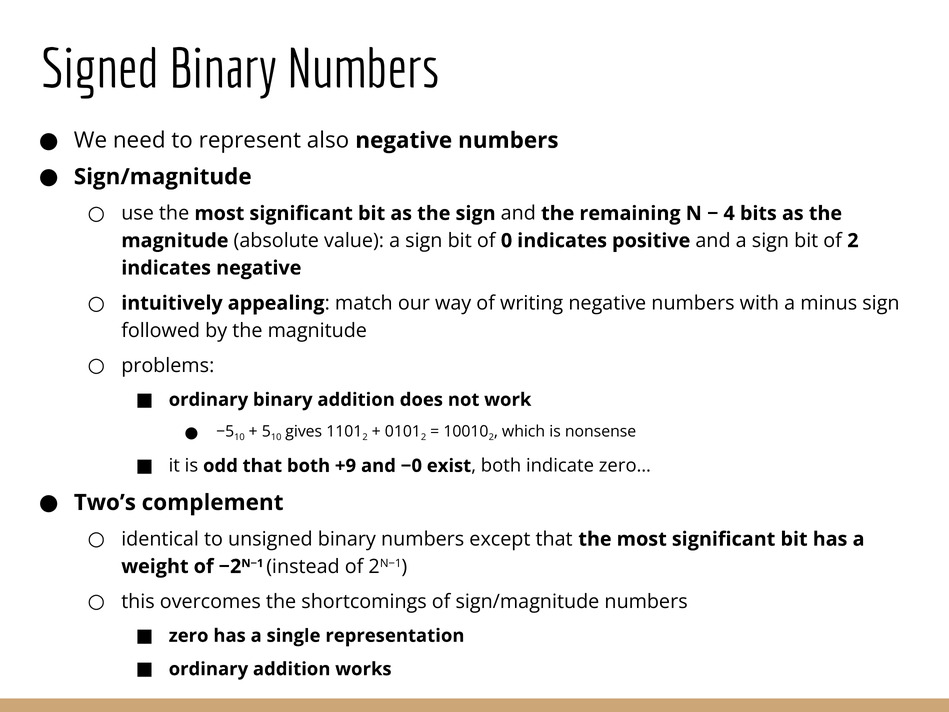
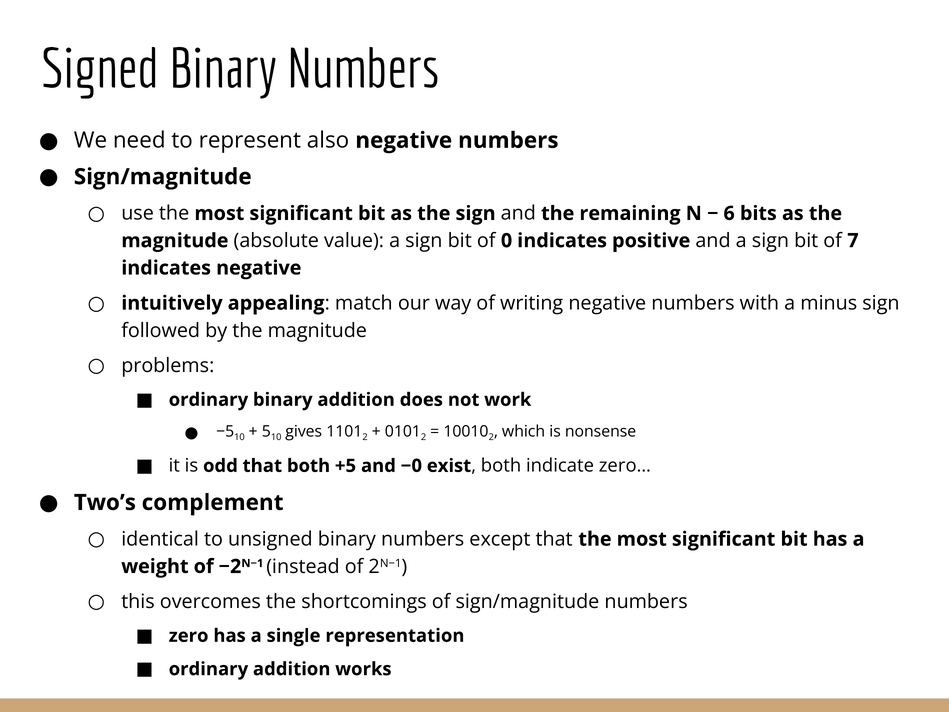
4: 4 -> 6
of 2: 2 -> 7
+9: +9 -> +5
